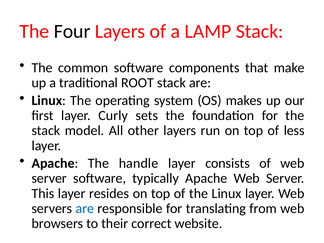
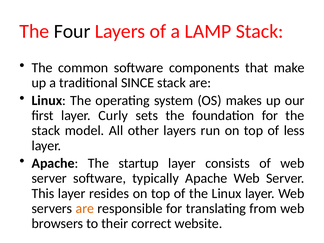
ROOT: ROOT -> SINCE
handle: handle -> startup
are at (85, 209) colour: blue -> orange
